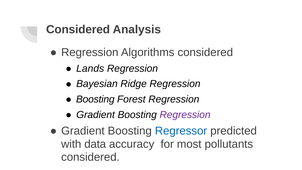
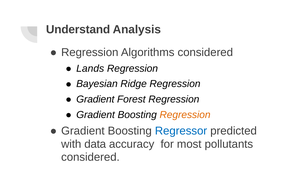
Considered at (78, 30): Considered -> Understand
Boosting at (95, 99): Boosting -> Gradient
Regression at (185, 115) colour: purple -> orange
